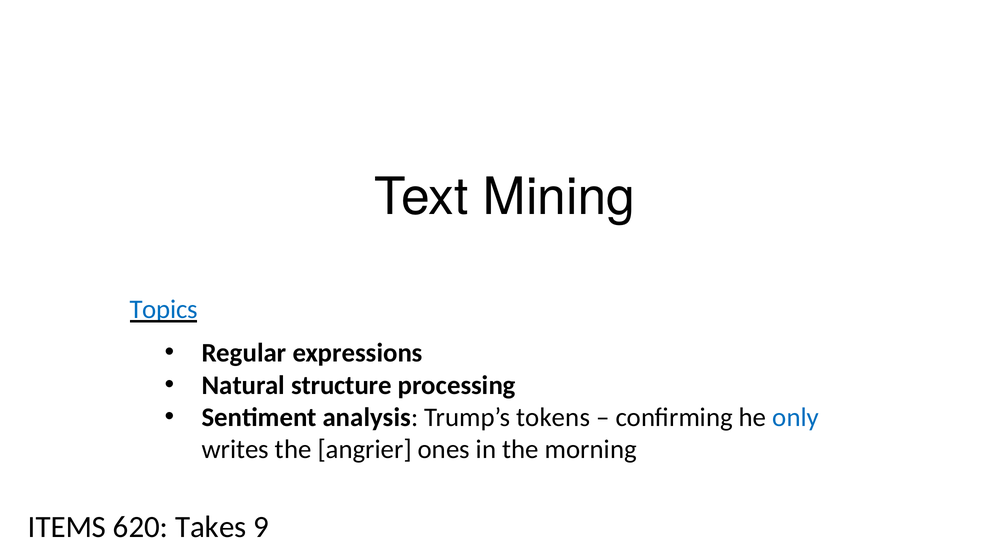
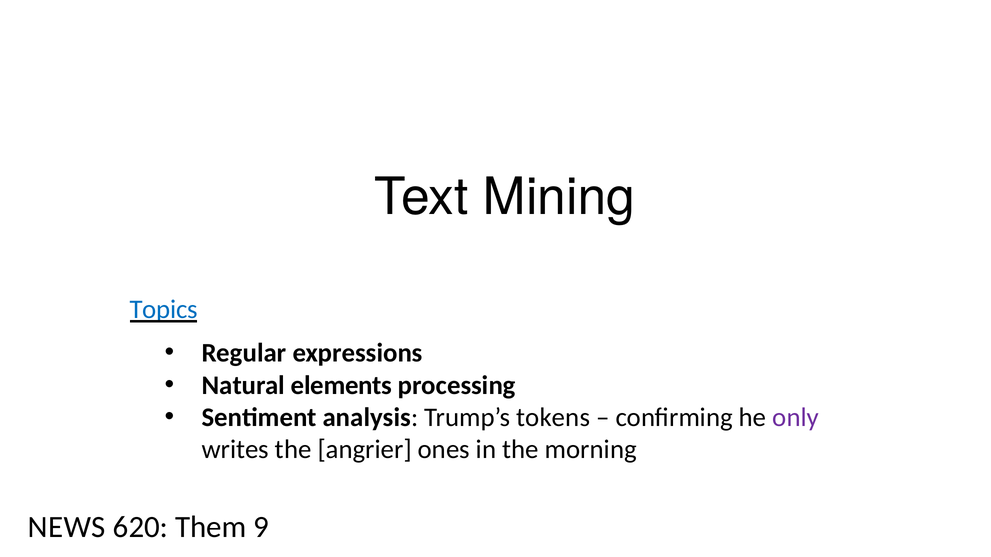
structure: structure -> elements
only colour: blue -> purple
ITEMS: ITEMS -> NEWS
Takes: Takes -> Them
